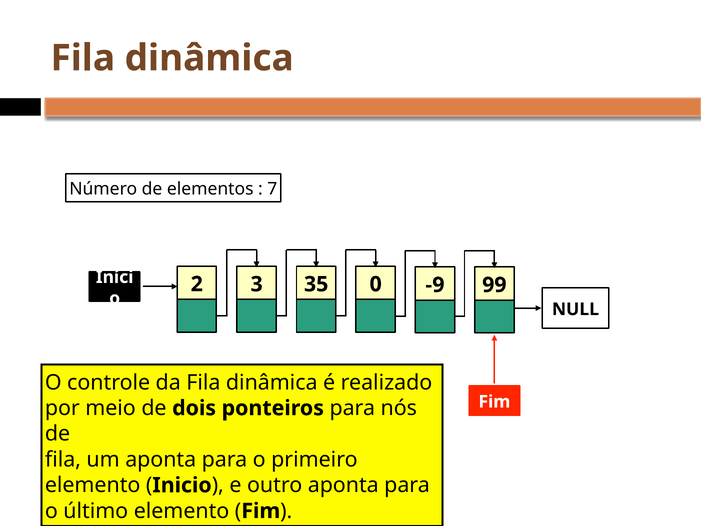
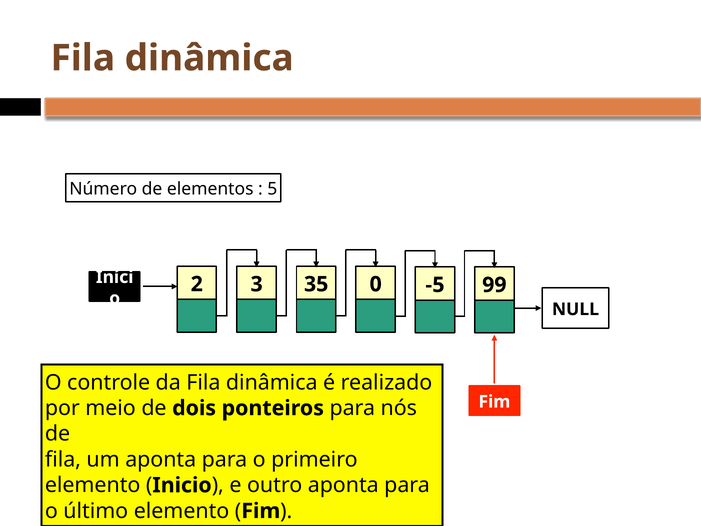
7: 7 -> 5
-9: -9 -> -5
